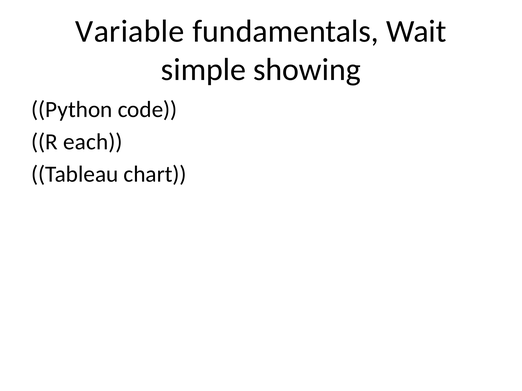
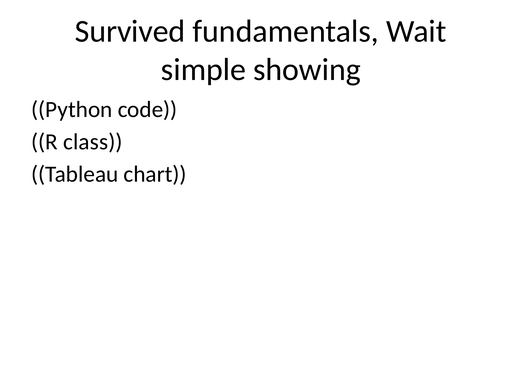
Variable: Variable -> Survived
each: each -> class
